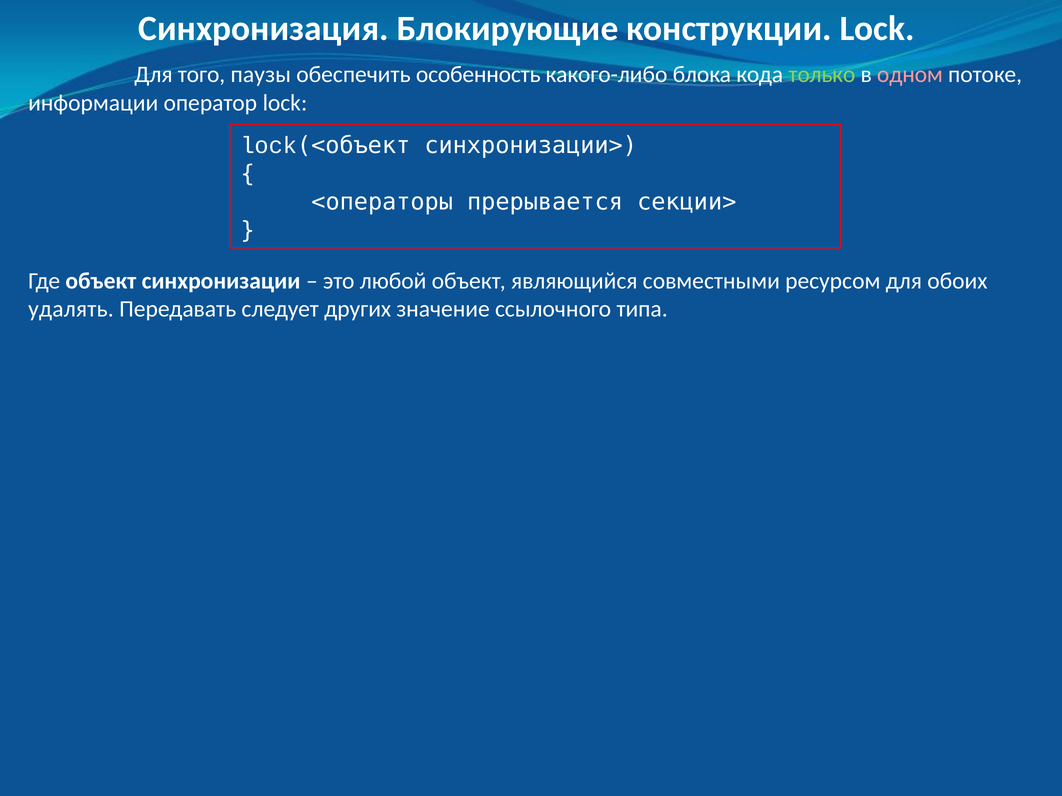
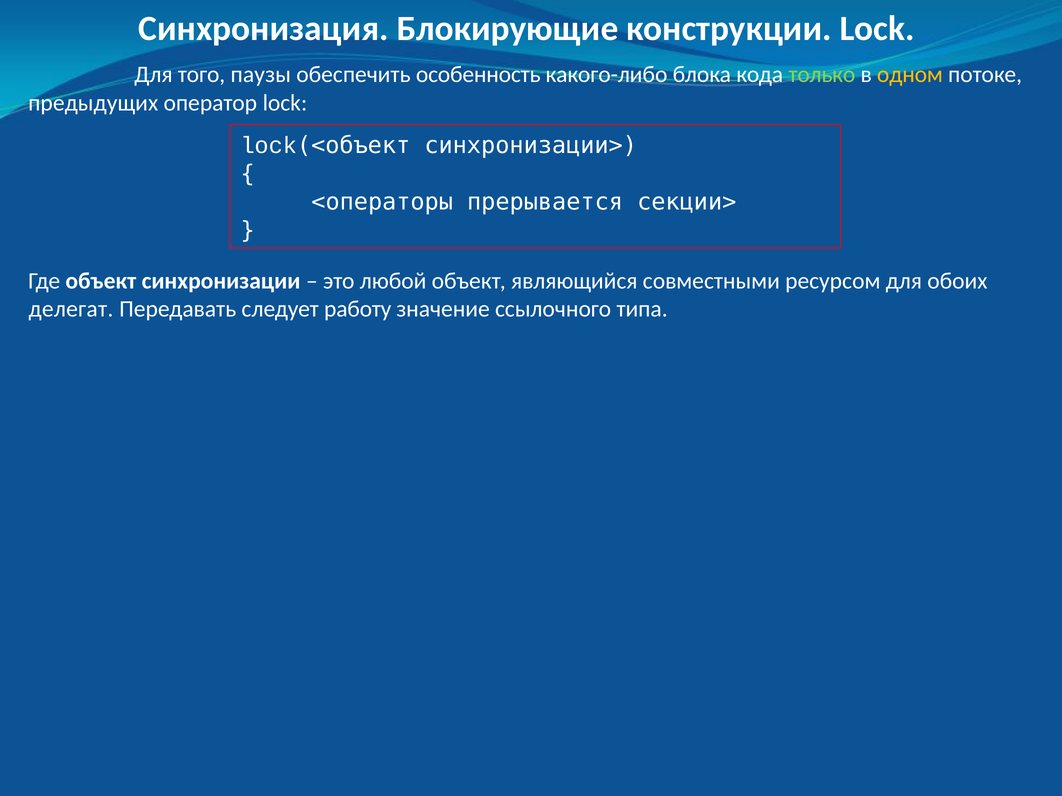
одном colour: pink -> yellow
информации: информации -> предыдущих
удалять: удалять -> делегат
других: других -> работу
